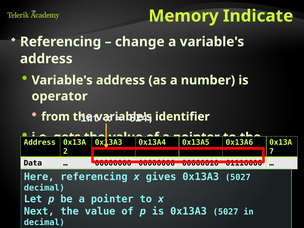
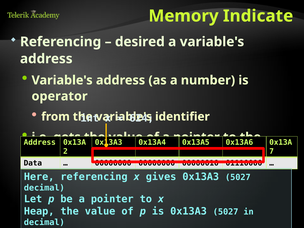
change: change -> desired
Next: Next -> Heap
